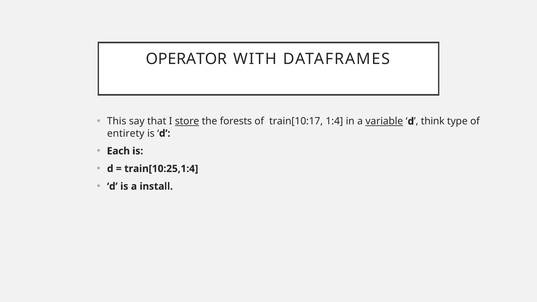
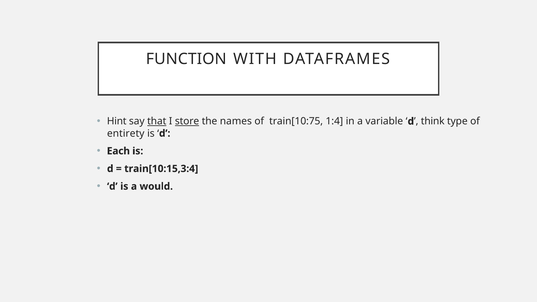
OPERATOR: OPERATOR -> FUNCTION
This: This -> Hint
that underline: none -> present
forests: forests -> names
train[10:17: train[10:17 -> train[10:75
variable underline: present -> none
train[10:25,1:4: train[10:25,1:4 -> train[10:15,3:4
install: install -> would
